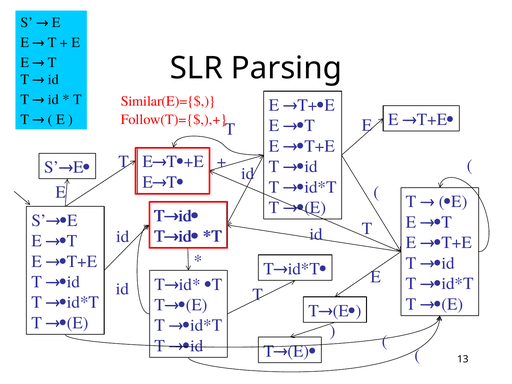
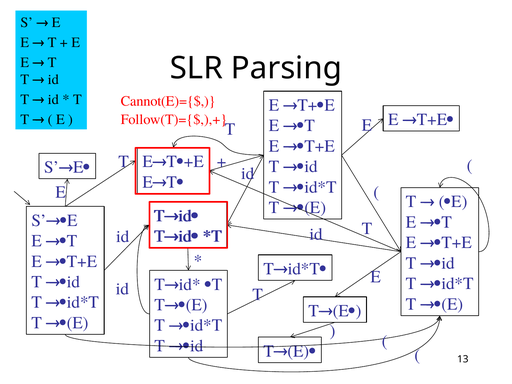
Similar(E)={$: Similar(E)={$ -> Cannot(E)={$
